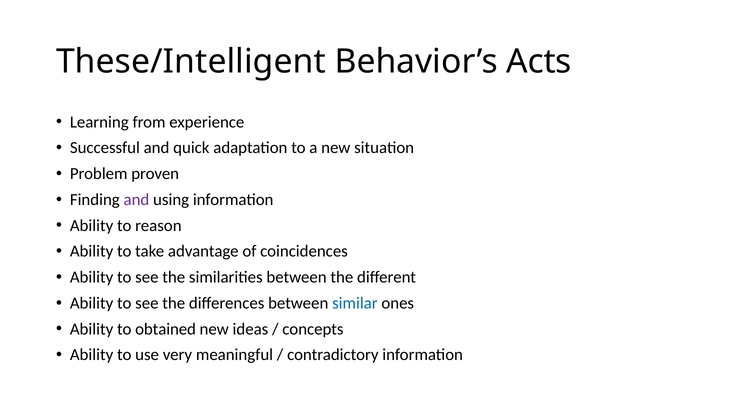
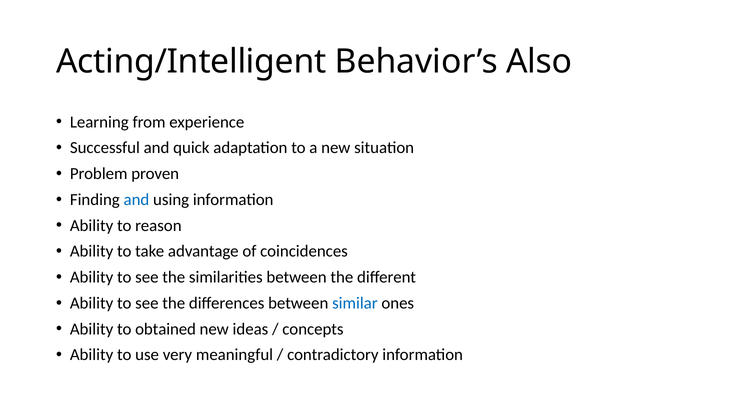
These/Intelligent: These/Intelligent -> Acting/Intelligent
Acts: Acts -> Also
and at (136, 200) colour: purple -> blue
